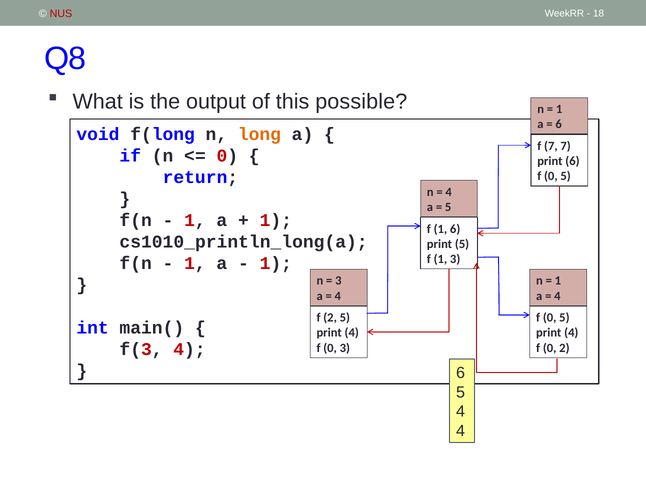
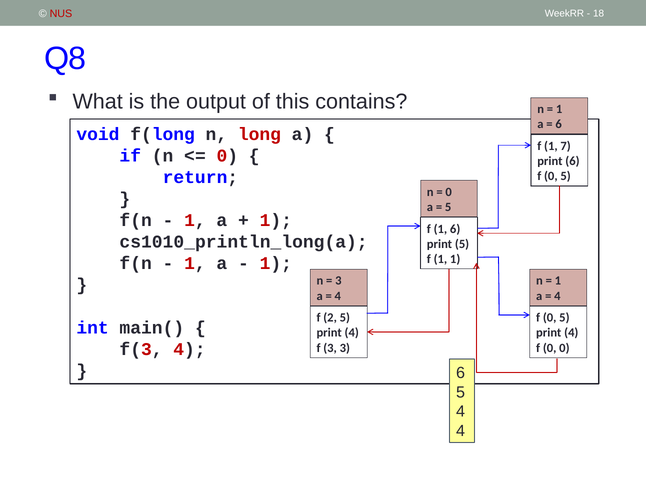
possible: possible -> contains
long colour: orange -> red
7 at (551, 146): 7 -> 1
4 at (449, 192): 4 -> 0
1 3: 3 -> 1
0 at (330, 348): 0 -> 3
0 2: 2 -> 0
